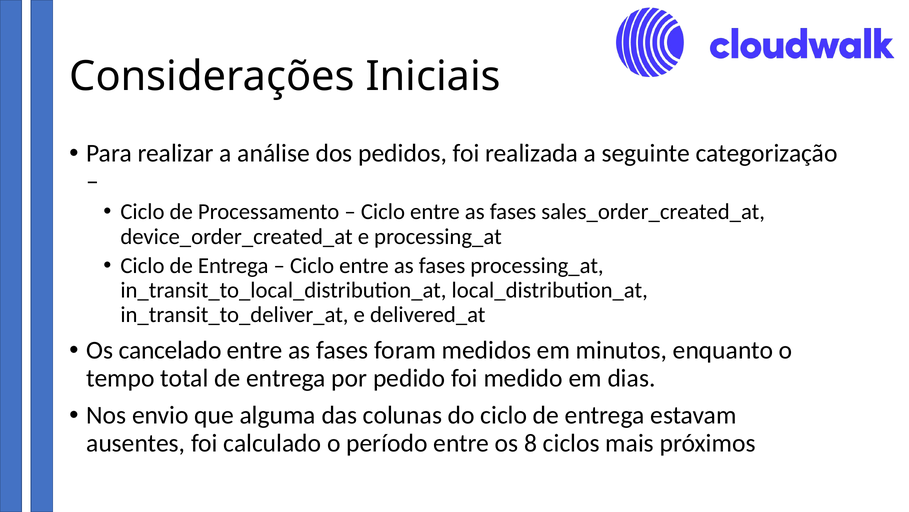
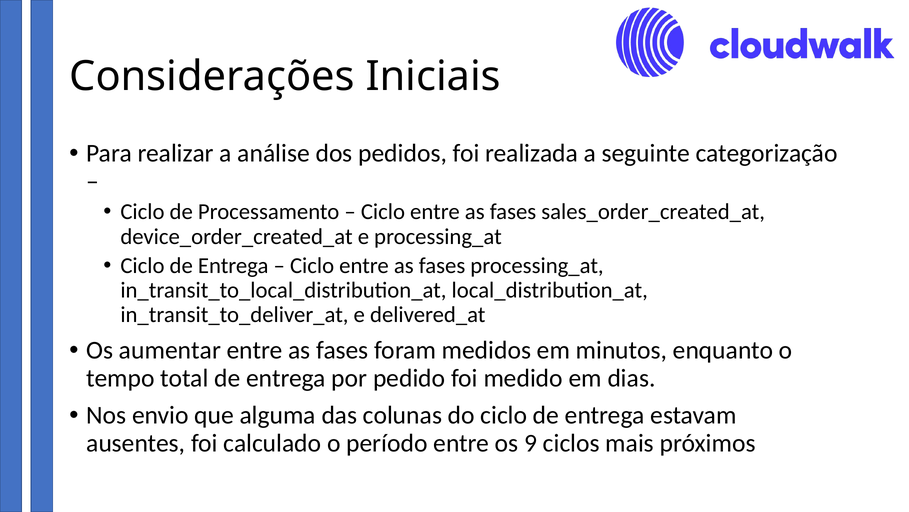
cancelado: cancelado -> aumentar
8: 8 -> 9
